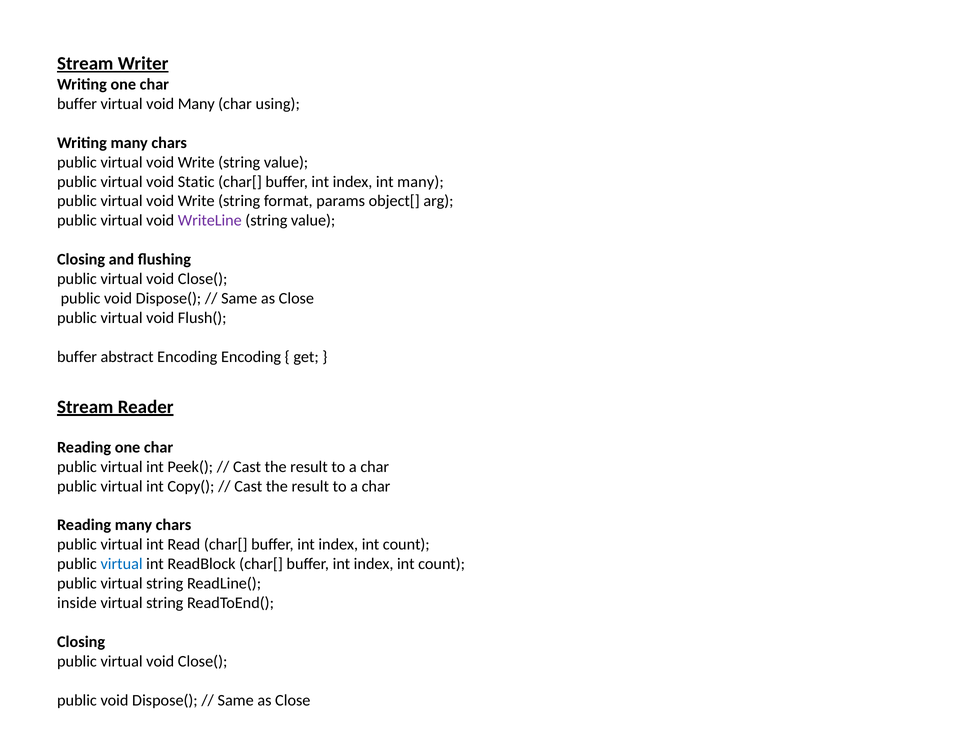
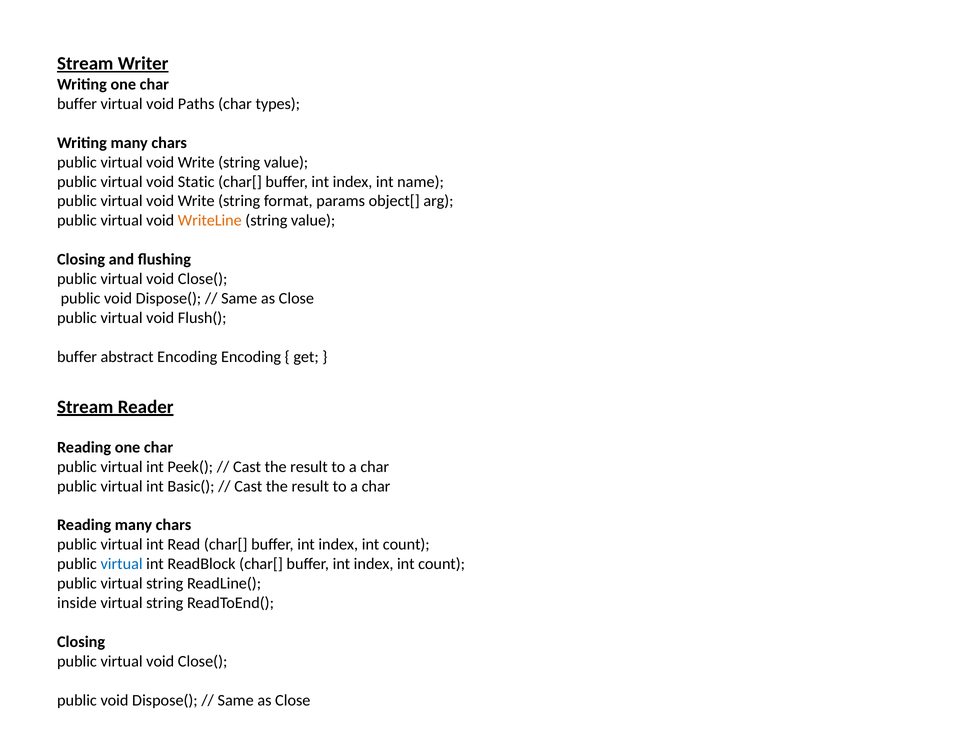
void Many: Many -> Paths
using: using -> types
int many: many -> name
WriteLine colour: purple -> orange
Copy(: Copy( -> Basic(
